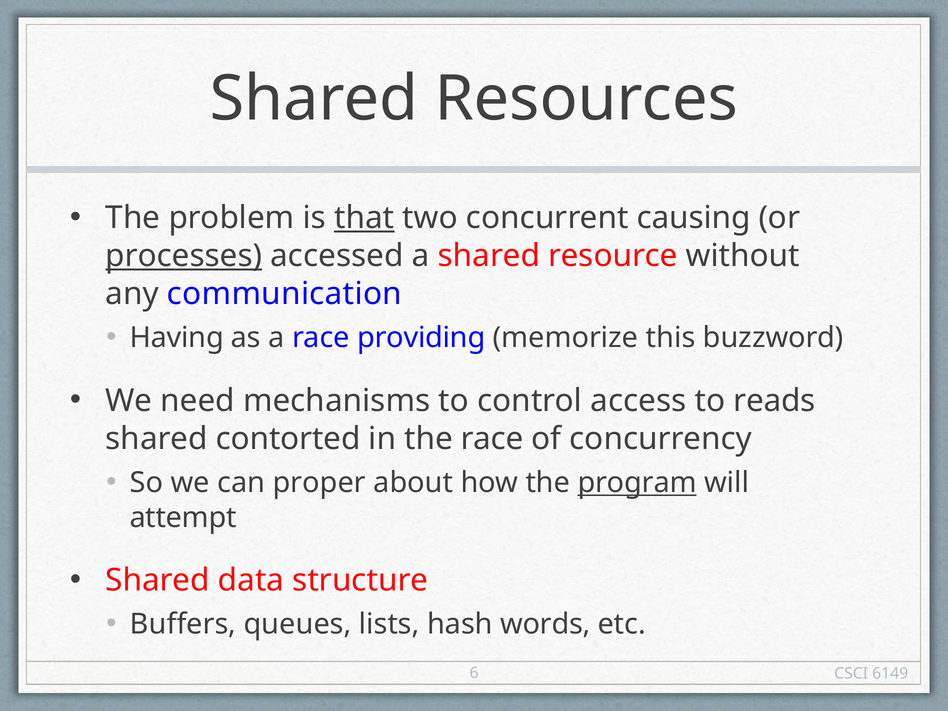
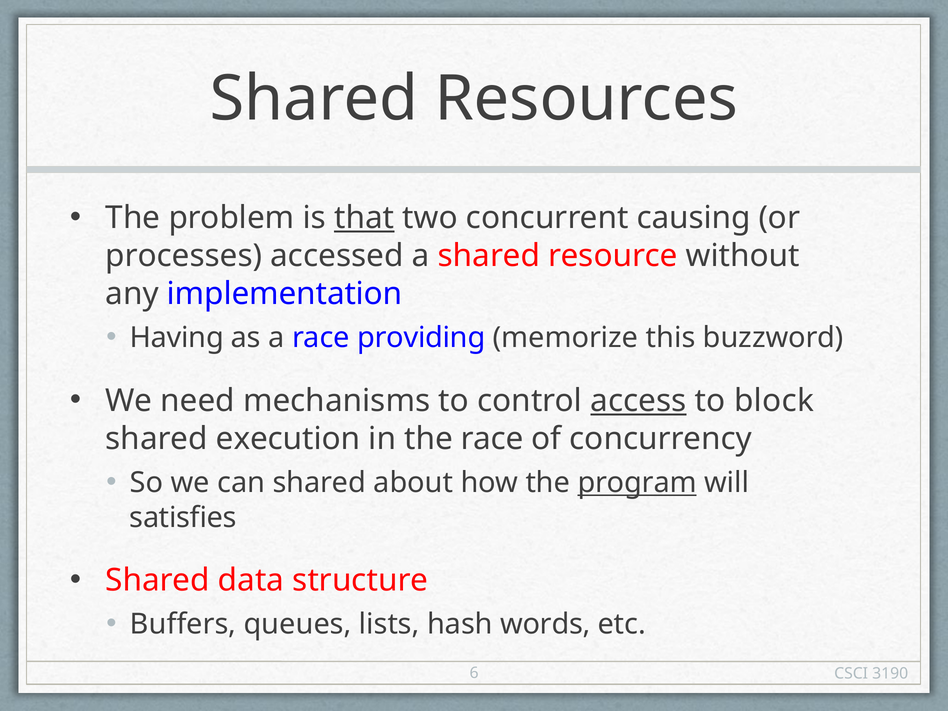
processes underline: present -> none
communication: communication -> implementation
access underline: none -> present
reads: reads -> block
contorted: contorted -> execution
can proper: proper -> shared
attempt: attempt -> satisfies
6149: 6149 -> 3190
